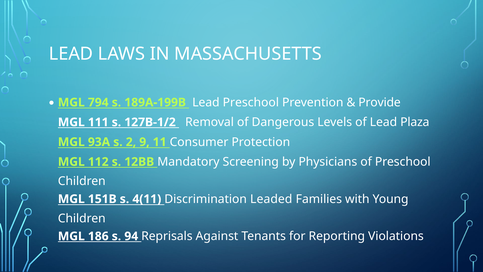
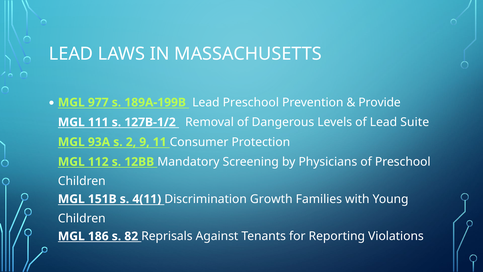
794: 794 -> 977
Plaza: Plaza -> Suite
Leaded: Leaded -> Growth
94: 94 -> 82
